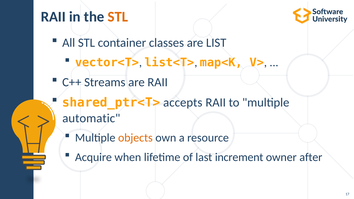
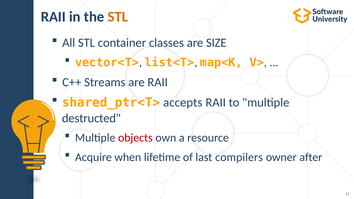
LIST: LIST -> SIZE
automatic: automatic -> destructed
objects colour: orange -> red
increment: increment -> compilers
